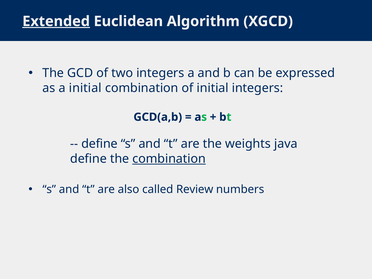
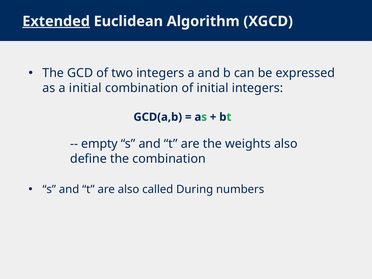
define at (99, 144): define -> empty
weights java: java -> also
combination at (169, 159) underline: present -> none
Review: Review -> During
